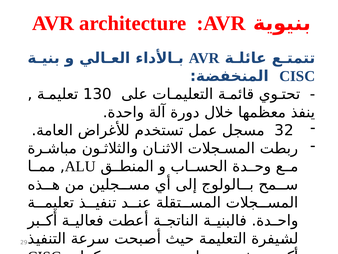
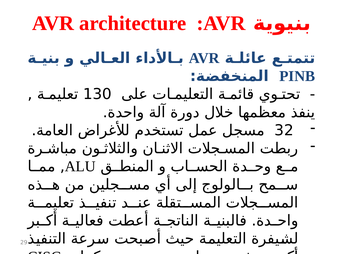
CISC at (297, 76): CISC -> PINB
